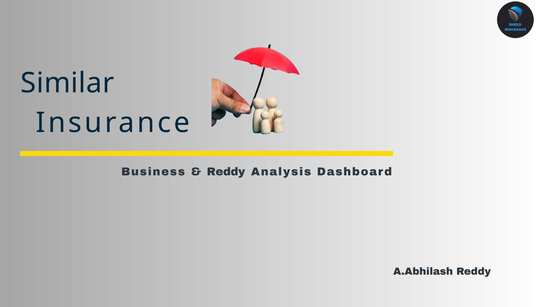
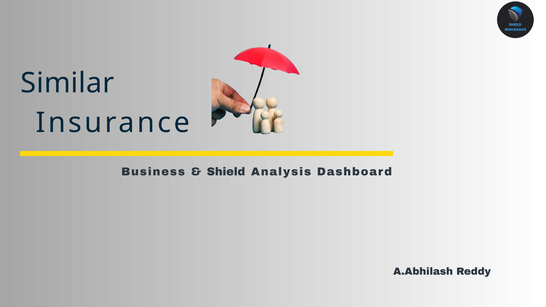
Reddy at (226, 172): Reddy -> Shield
